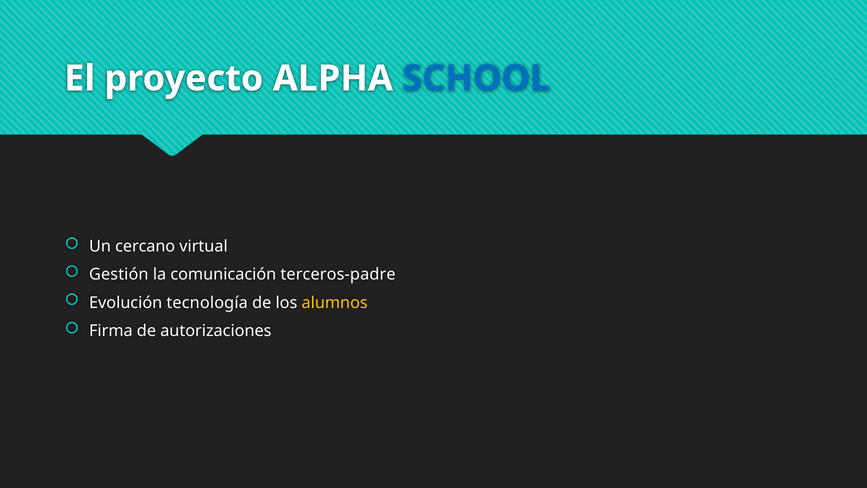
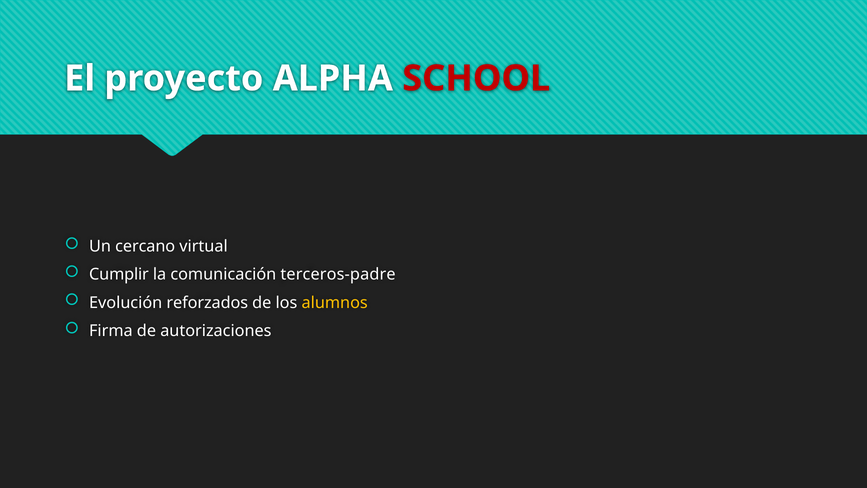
SCHOOL colour: blue -> red
Gestión: Gestión -> Cumplir
tecnología: tecnología -> reforzados
